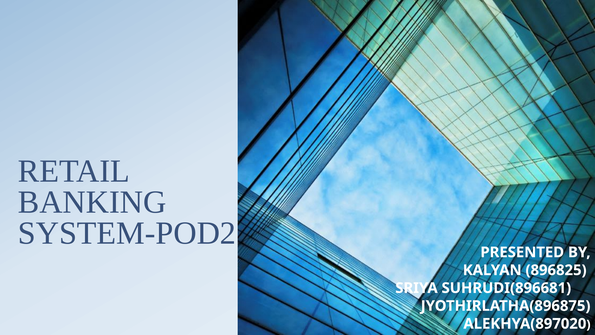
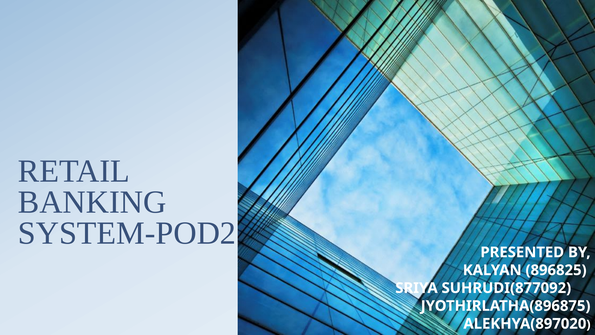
SUHRUDI(896681: SUHRUDI(896681 -> SUHRUDI(877092
